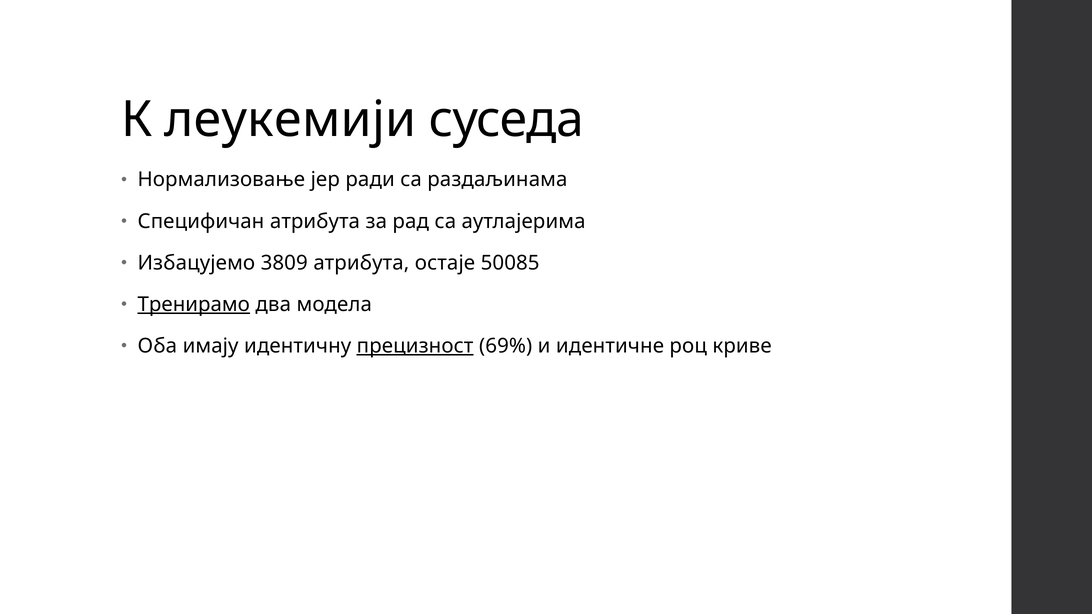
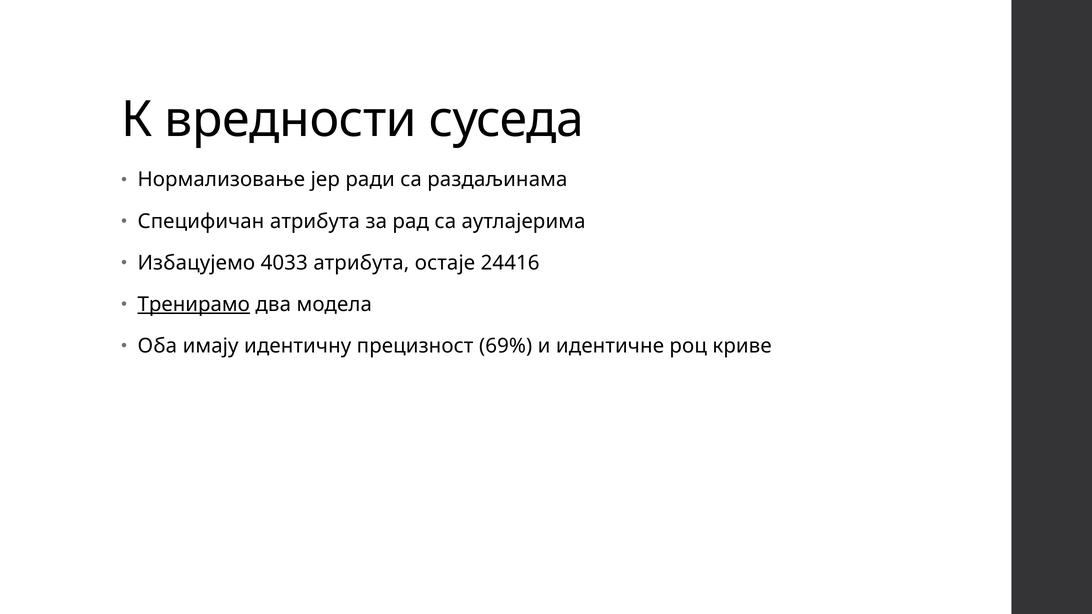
леукемији: леукемији -> вредности
3809: 3809 -> 4033
50085: 50085 -> 24416
прецизност underline: present -> none
